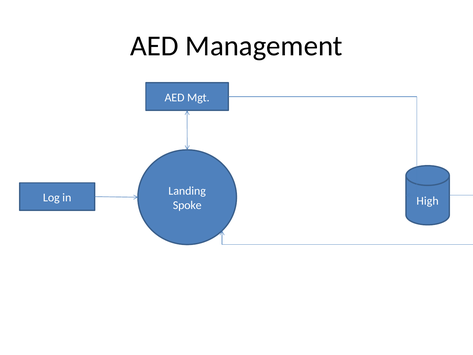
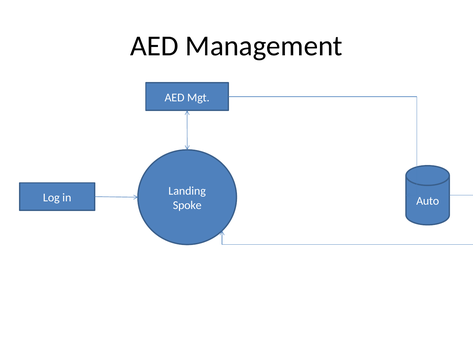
High: High -> Auto
